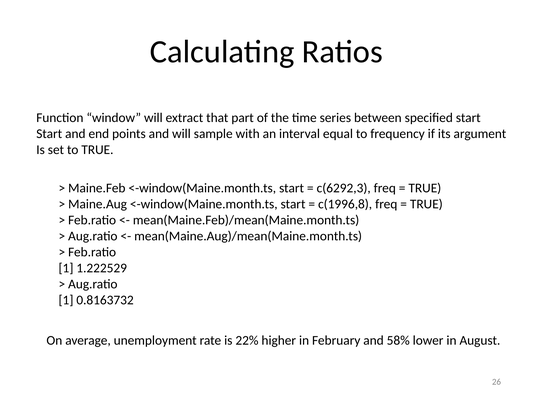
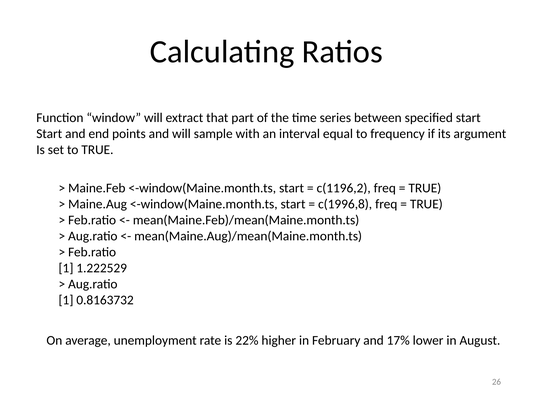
c(6292,3: c(6292,3 -> c(1196,2
58%: 58% -> 17%
